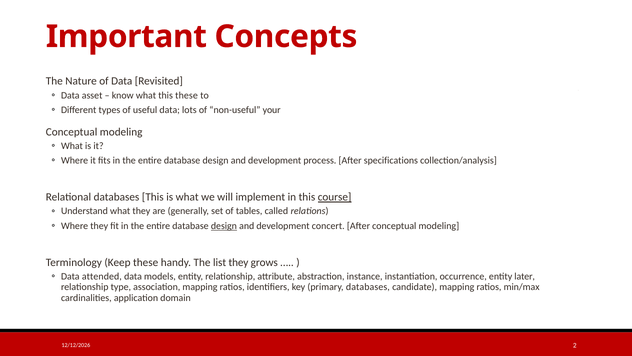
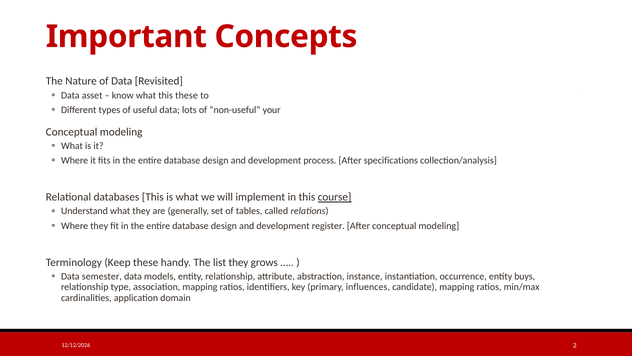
design at (224, 226) underline: present -> none
concert: concert -> register
attended: attended -> semester
later: later -> buys
primary databases: databases -> influences
